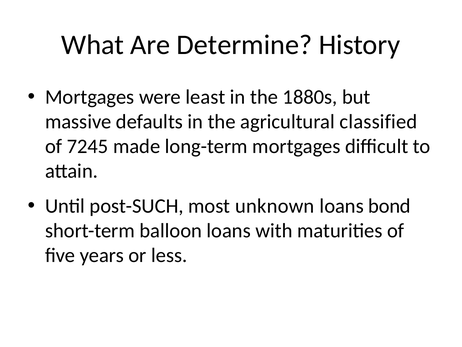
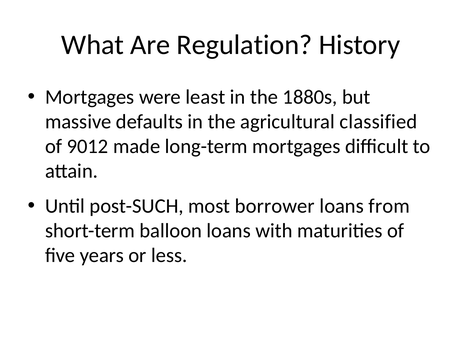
Determine: Determine -> Regulation
7245: 7245 -> 9012
unknown: unknown -> borrower
bond: bond -> from
